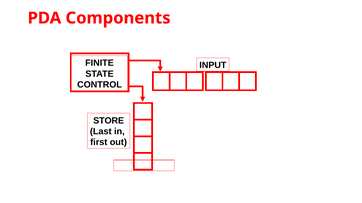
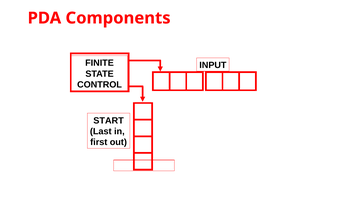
STORE: STORE -> START
